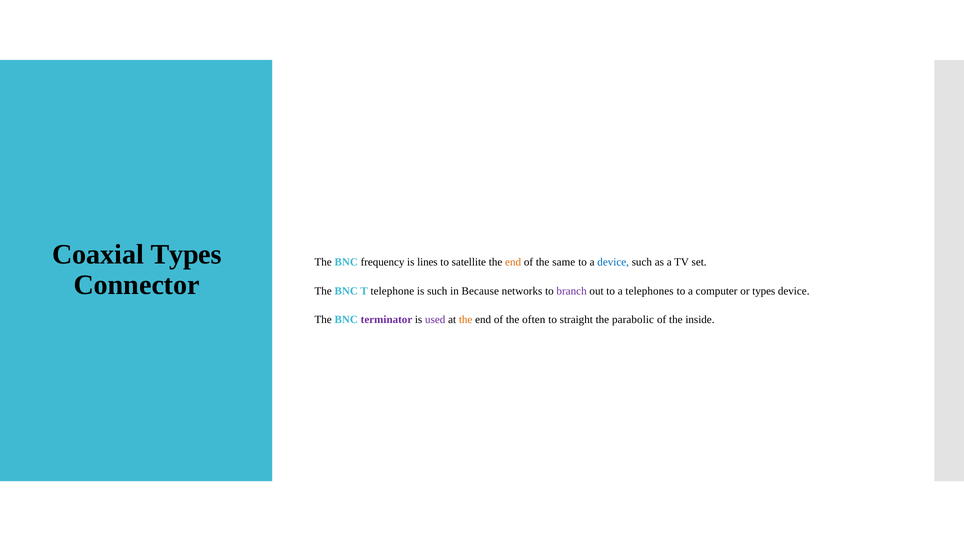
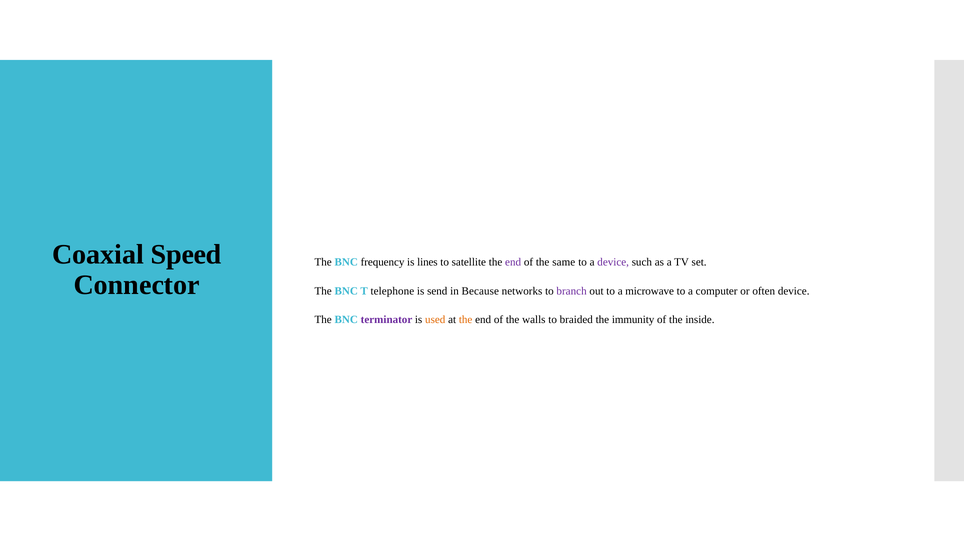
Coaxial Types: Types -> Speed
end at (513, 262) colour: orange -> purple
device at (613, 262) colour: blue -> purple
is such: such -> send
telephones: telephones -> microwave
or types: types -> often
used colour: purple -> orange
often: often -> walls
straight: straight -> braided
parabolic: parabolic -> immunity
